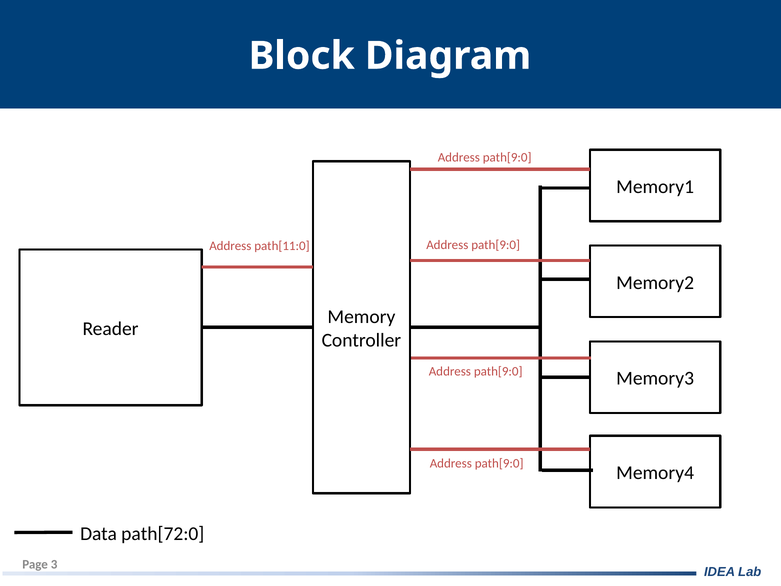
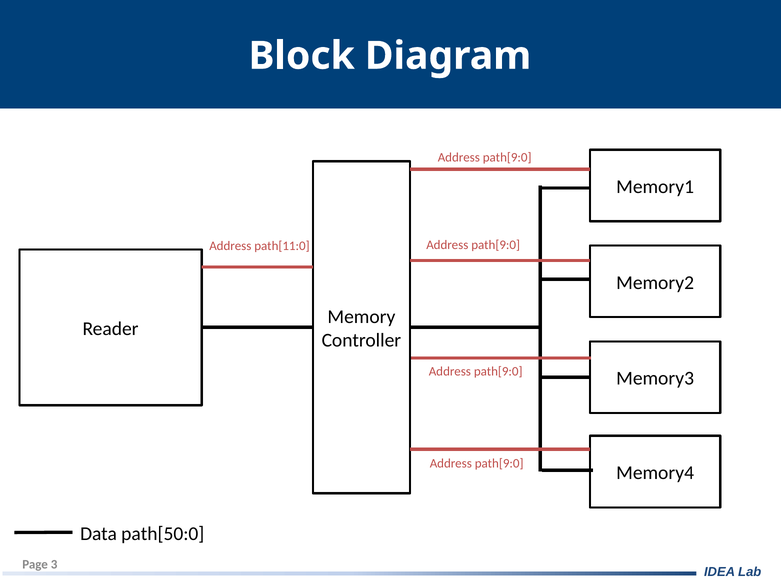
path[72:0: path[72:0 -> path[50:0
